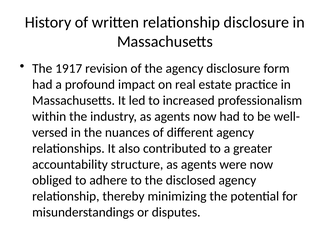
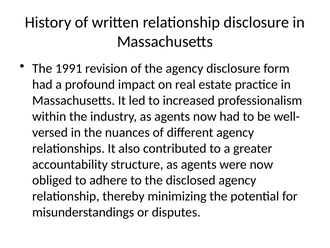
1917: 1917 -> 1991
